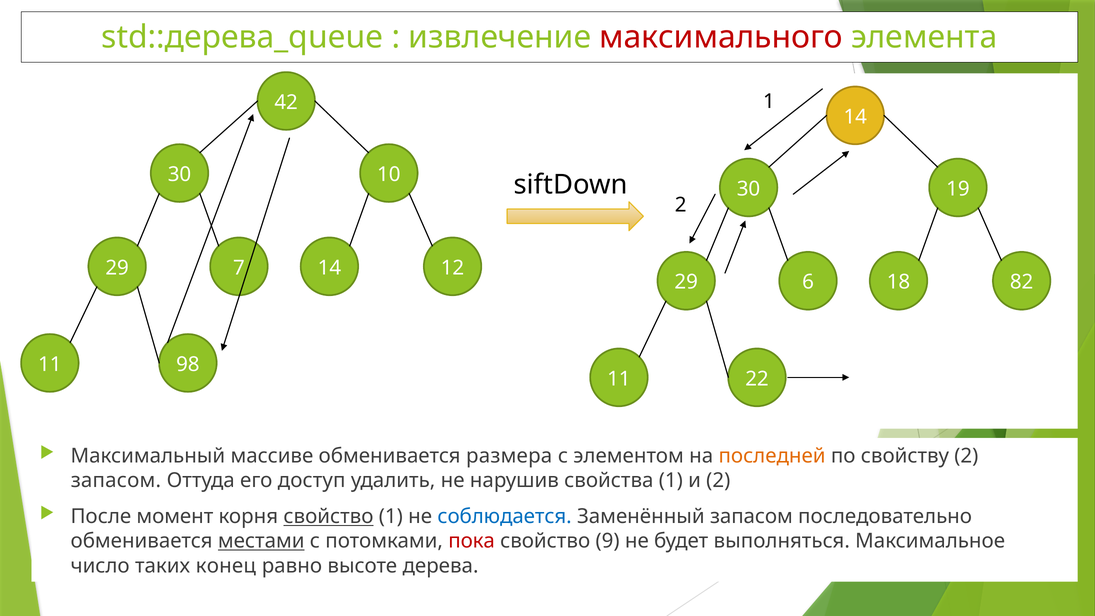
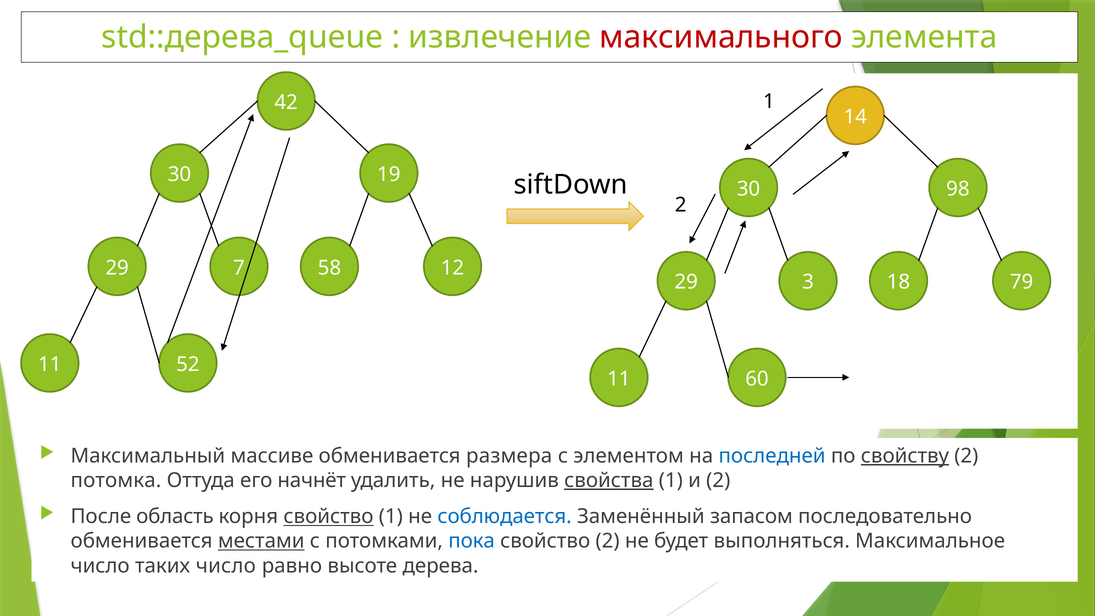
10: 10 -> 19
19: 19 -> 98
7 14: 14 -> 58
6: 6 -> 3
82: 82 -> 79
98: 98 -> 52
22: 22 -> 60
последней colour: orange -> blue
свойству underline: none -> present
запасом at (116, 480): запасом -> потомка
доступ: доступ -> начнёт
свойства underline: none -> present
момент: момент -> область
пока colour: red -> blue
свойство 9: 9 -> 2
таких конец: конец -> число
